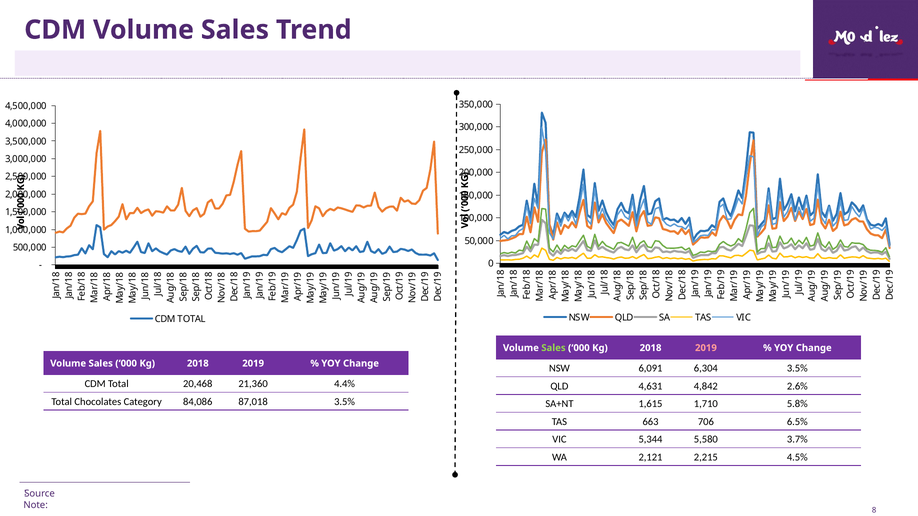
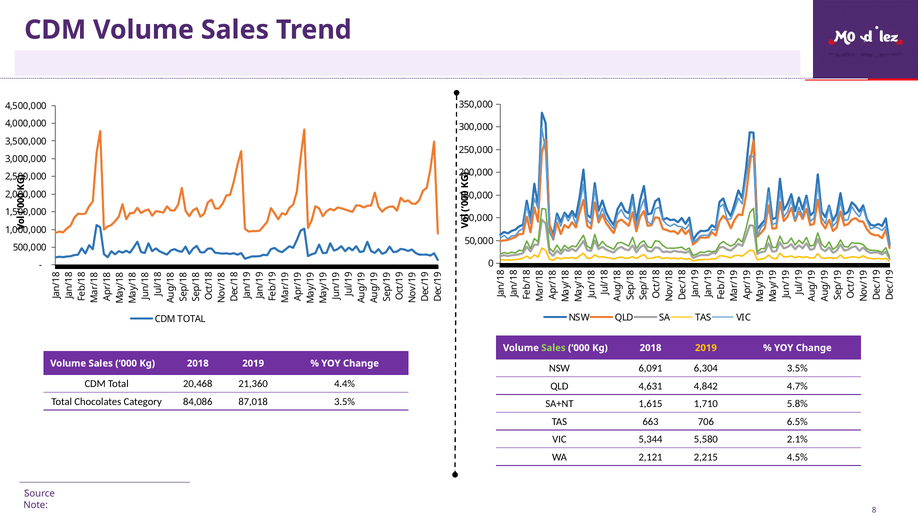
2019 at (706, 348) colour: pink -> yellow
2.6%: 2.6% -> 4.7%
3.7%: 3.7% -> 2.1%
